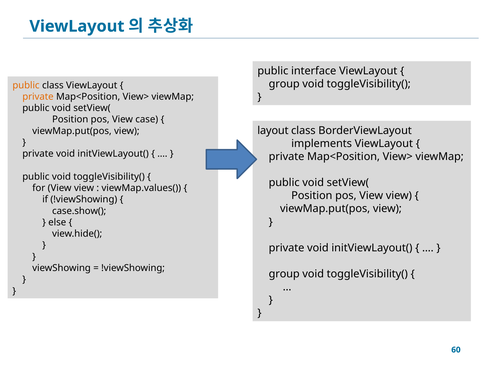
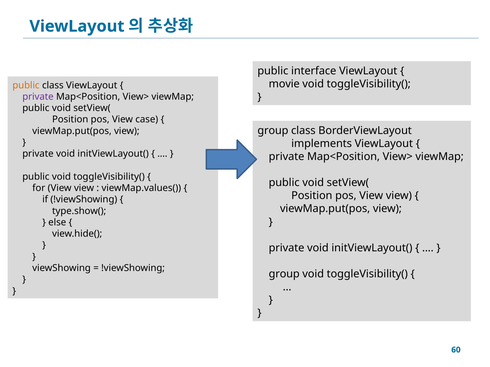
group at (284, 84): group -> movie
private at (38, 97) colour: orange -> purple
layout at (273, 131): layout -> group
case.show(: case.show( -> type.show(
